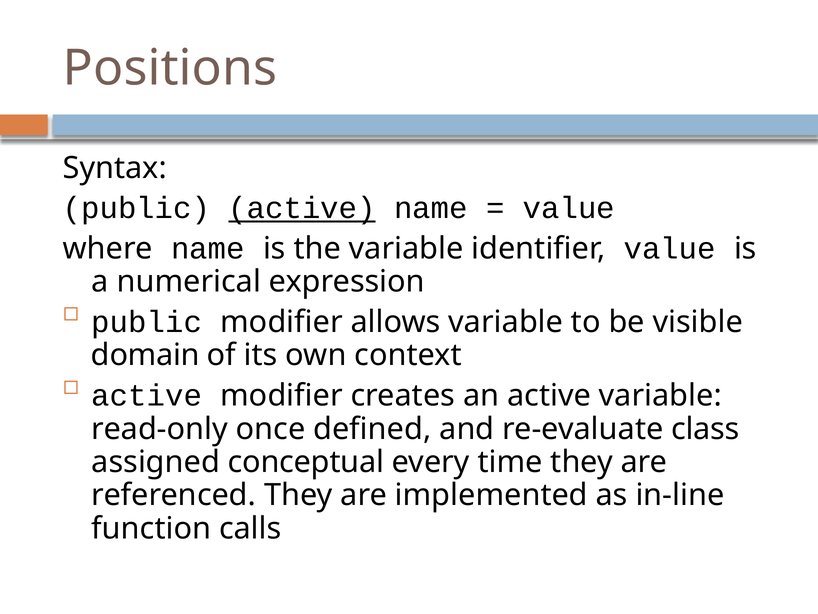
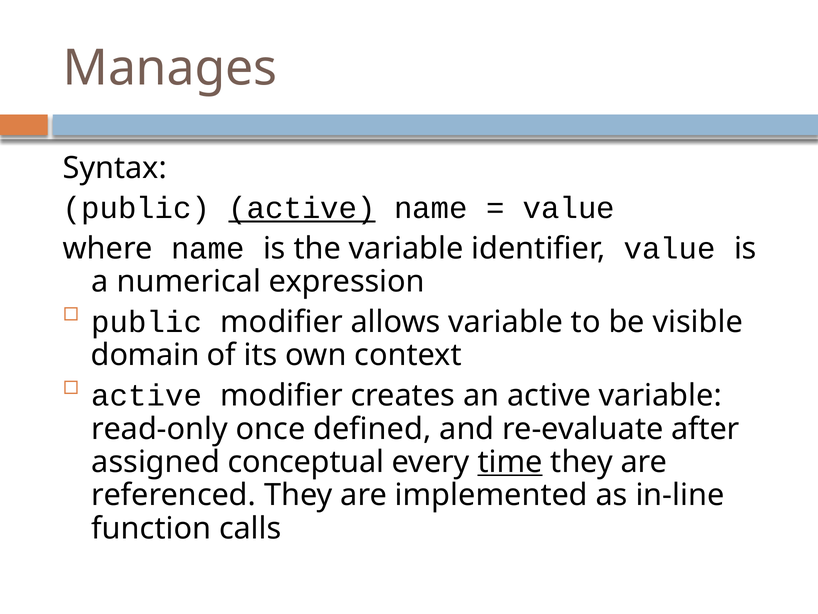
Positions: Positions -> Manages
class: class -> after
time underline: none -> present
